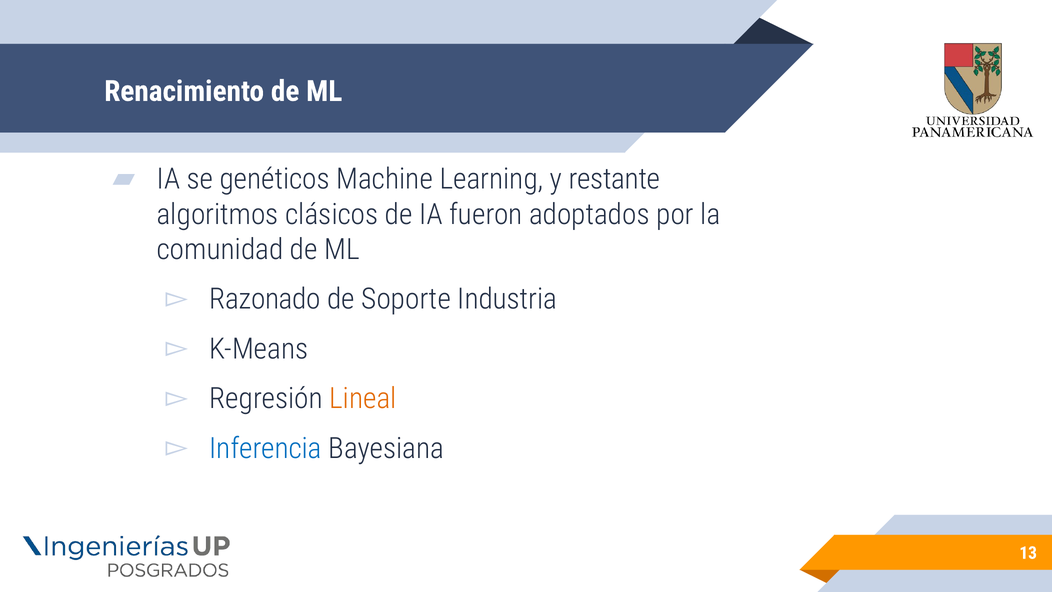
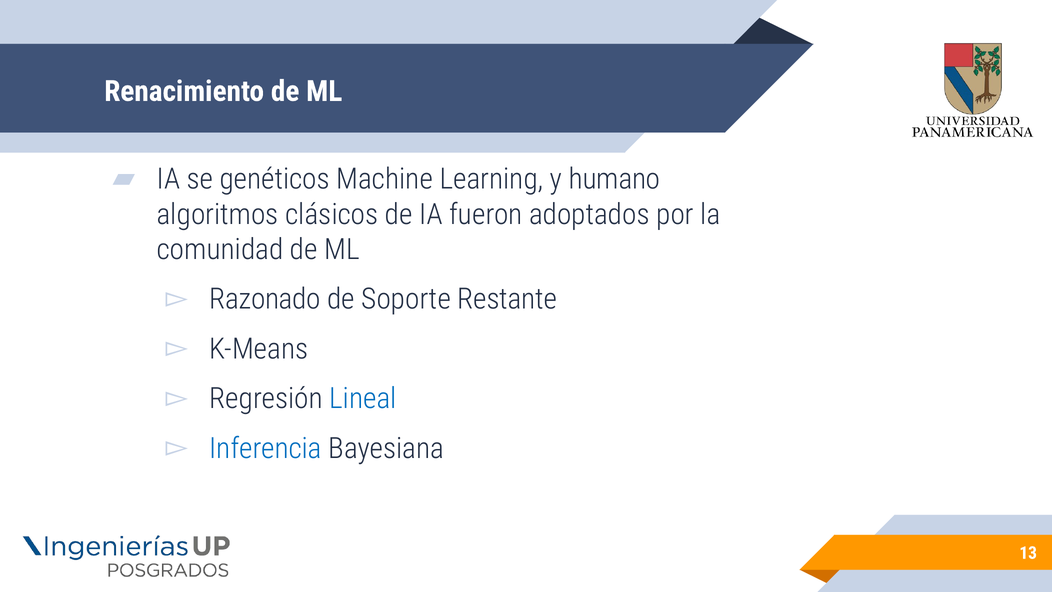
restante: restante -> humano
Industria: Industria -> Restante
Lineal colour: orange -> blue
